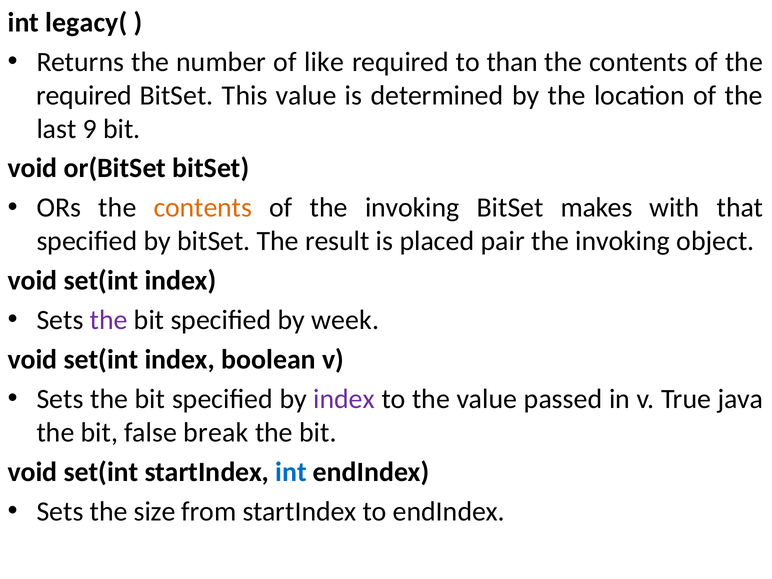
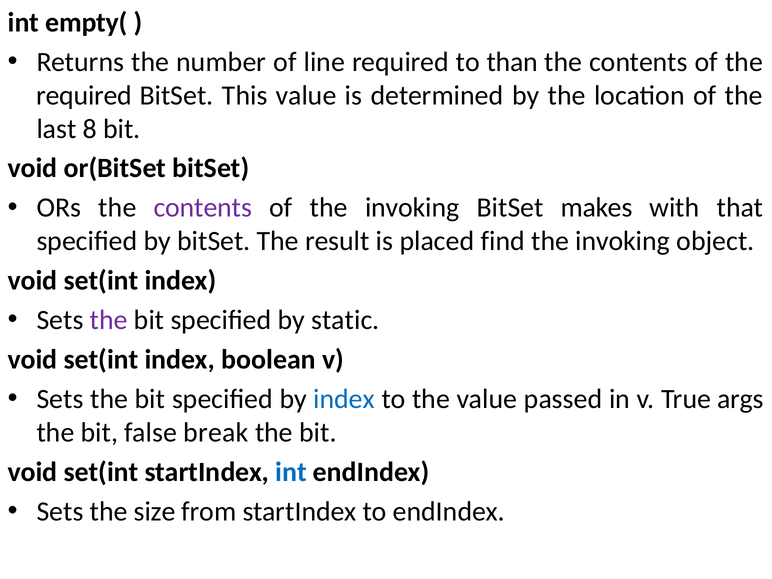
legacy(: legacy( -> empty(
like: like -> line
9: 9 -> 8
contents at (203, 208) colour: orange -> purple
pair: pair -> find
week: week -> static
index at (344, 399) colour: purple -> blue
java: java -> args
